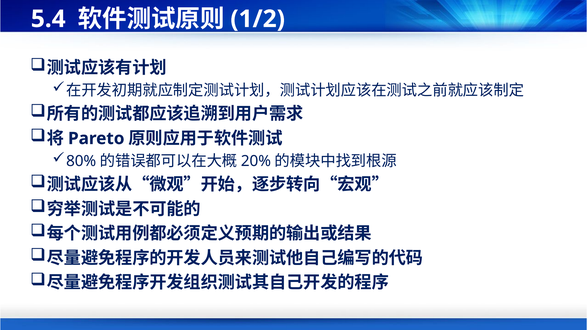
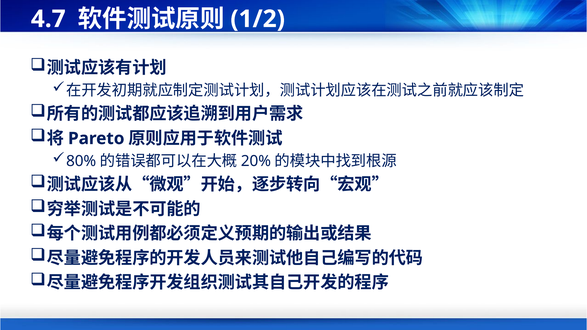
5.4: 5.4 -> 4.7
